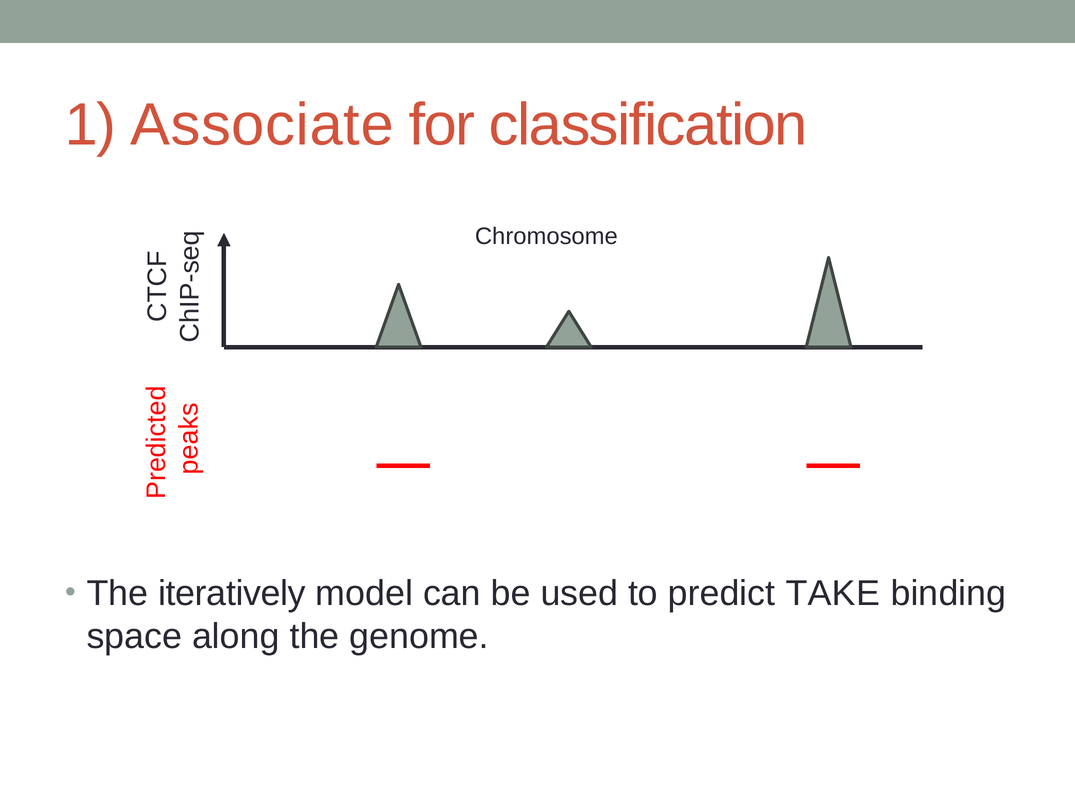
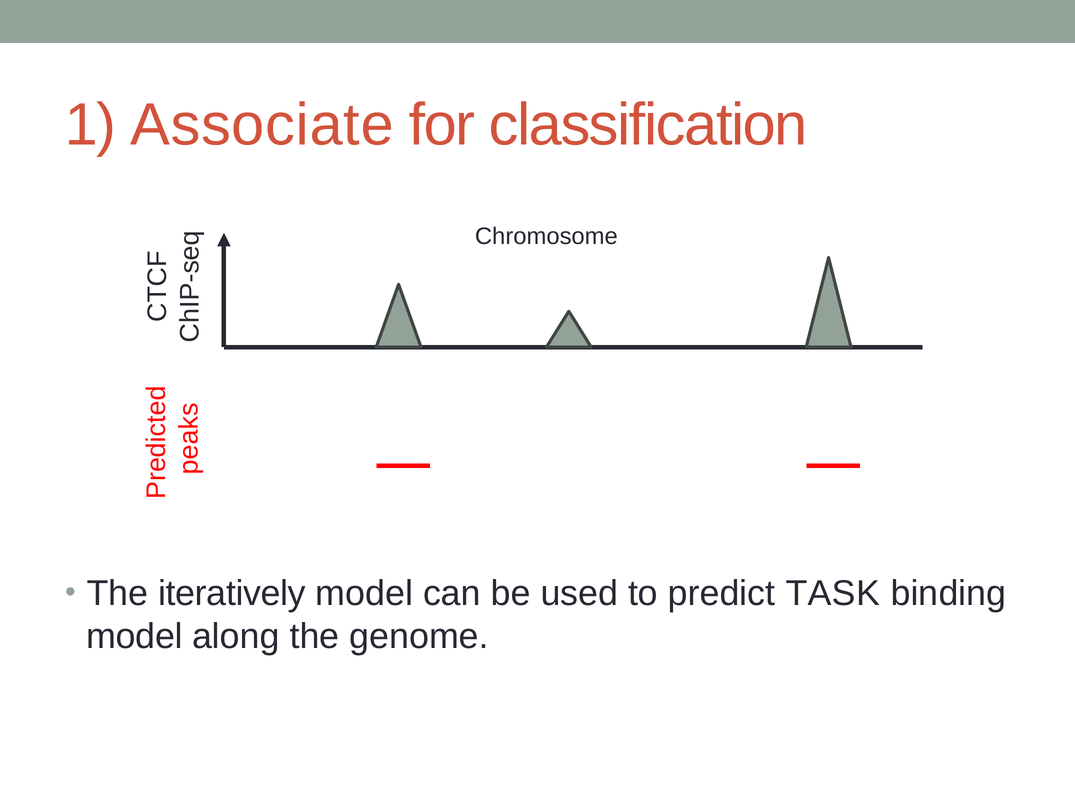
TAKE: TAKE -> TASK
space at (134, 637): space -> model
